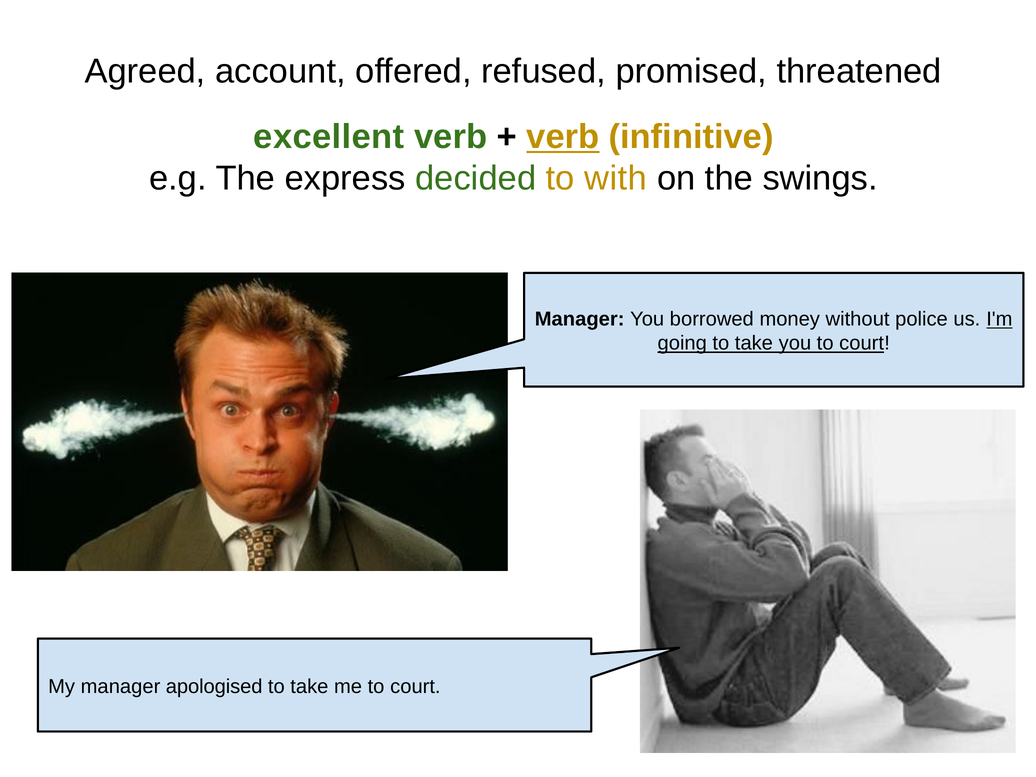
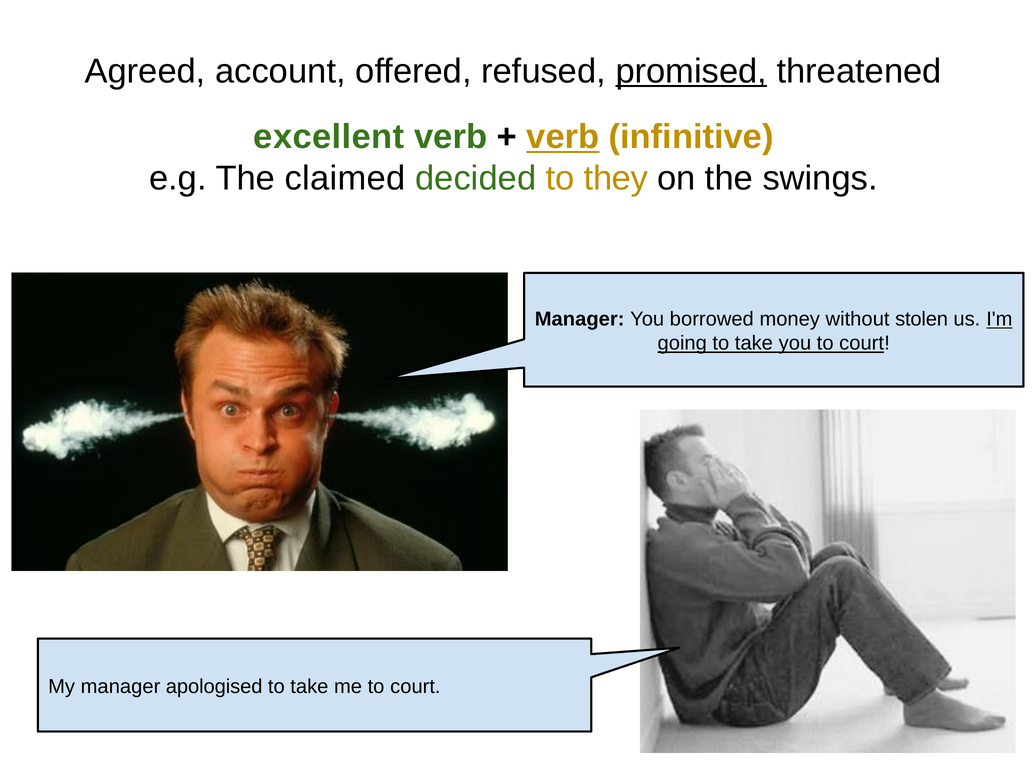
promised underline: none -> present
express: express -> claimed
with: with -> they
police: police -> stolen
